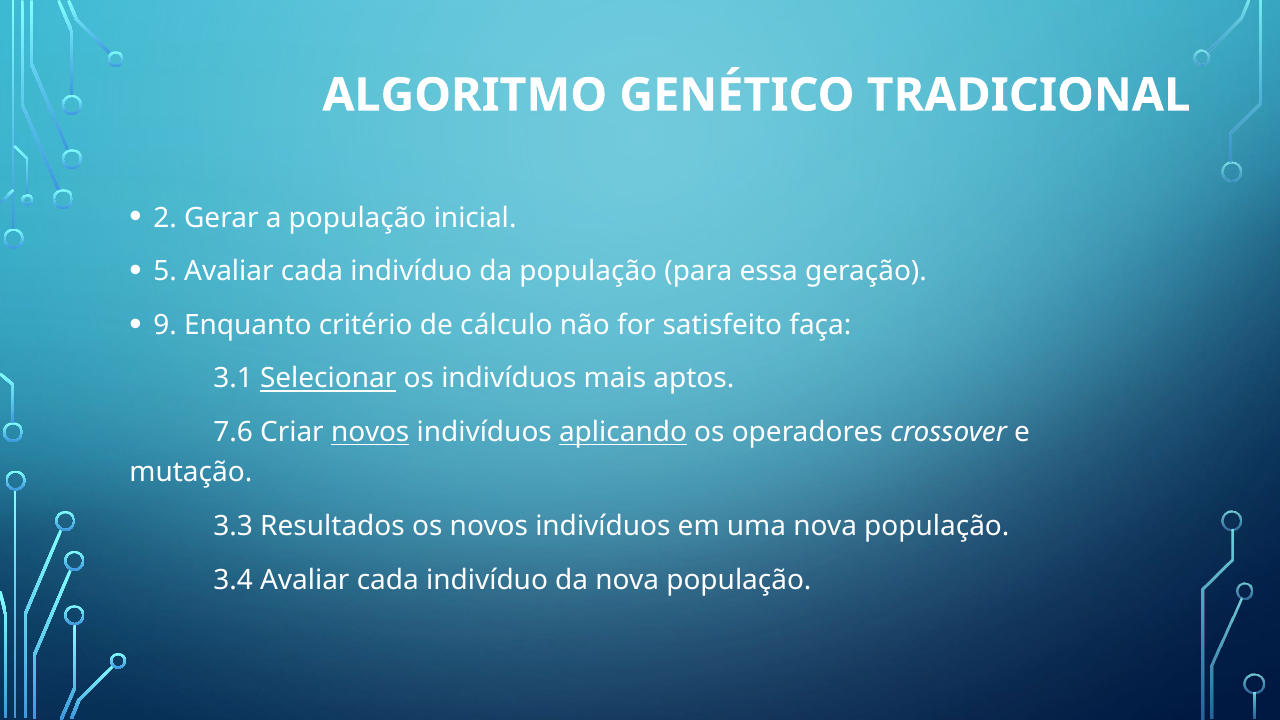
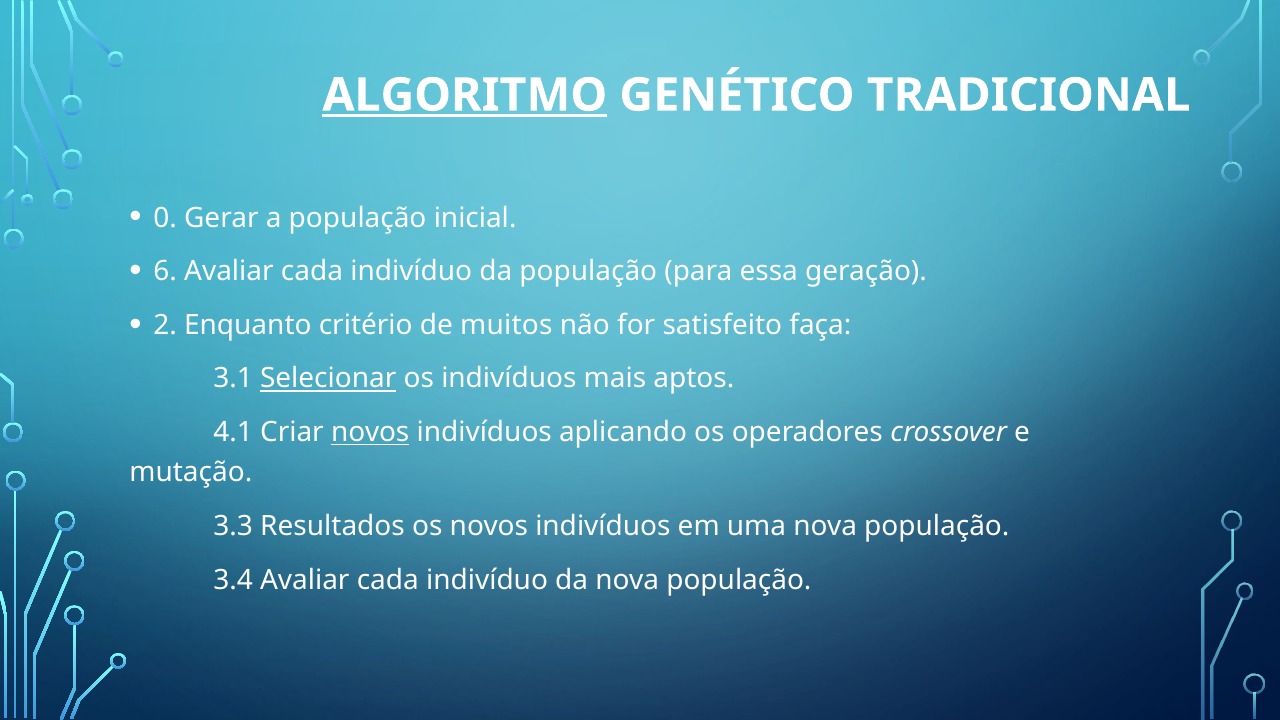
ALGORITMO underline: none -> present
2: 2 -> 0
5: 5 -> 6
9: 9 -> 2
cálculo: cálculo -> muitos
7.6: 7.6 -> 4.1
aplicando underline: present -> none
